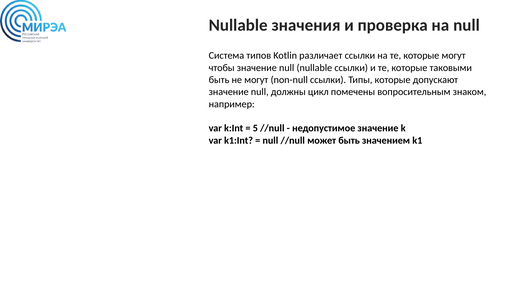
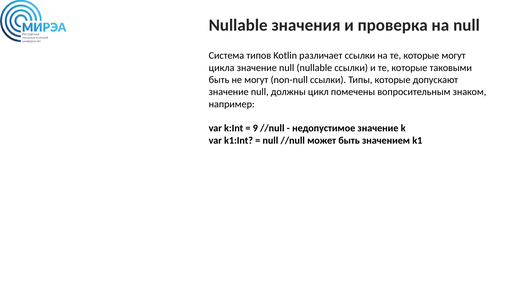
чтобы: чтобы -> цикла
5: 5 -> 9
